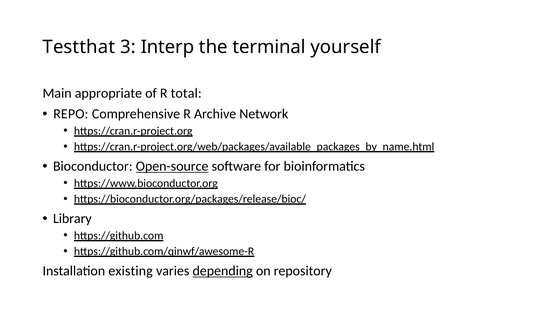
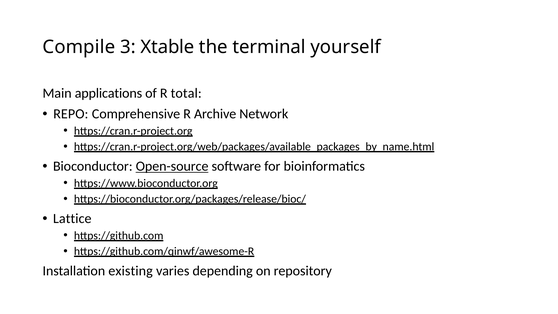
Testthat: Testthat -> Compile
Interp: Interp -> Xtable
appropriate: appropriate -> applications
Library: Library -> Lattice
depending underline: present -> none
